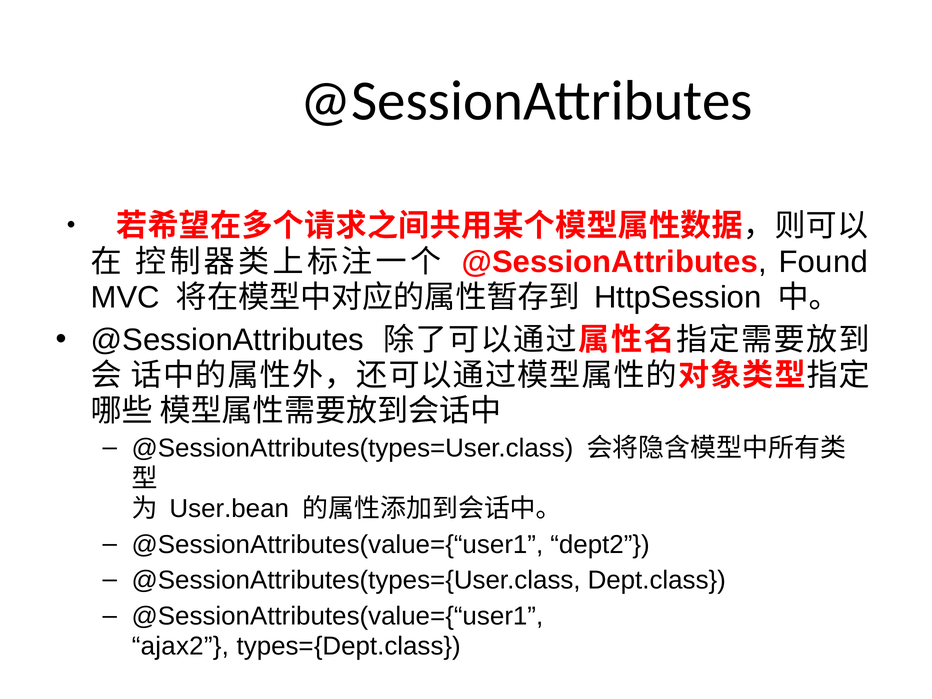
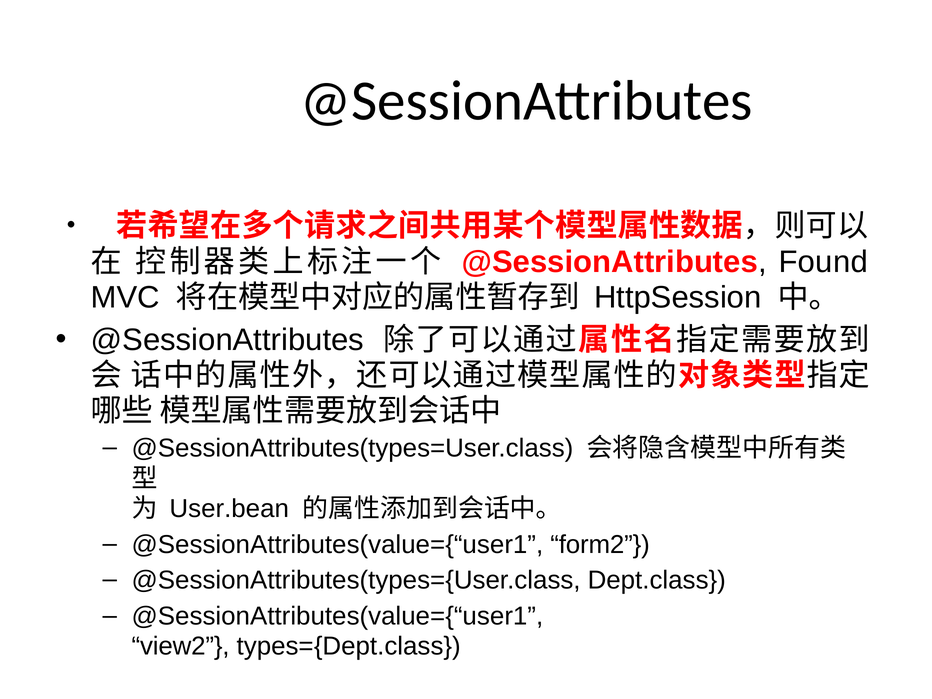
dept2: dept2 -> form2
ajax2: ajax2 -> view2
